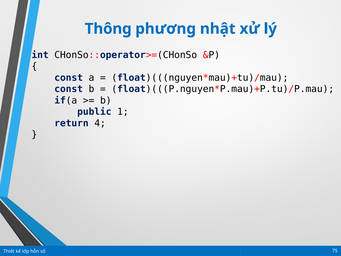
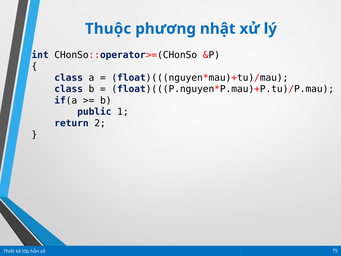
Thông: Thông -> Thuộc
const at (69, 78): const -> class
const at (69, 89): const -> class
4: 4 -> 2
